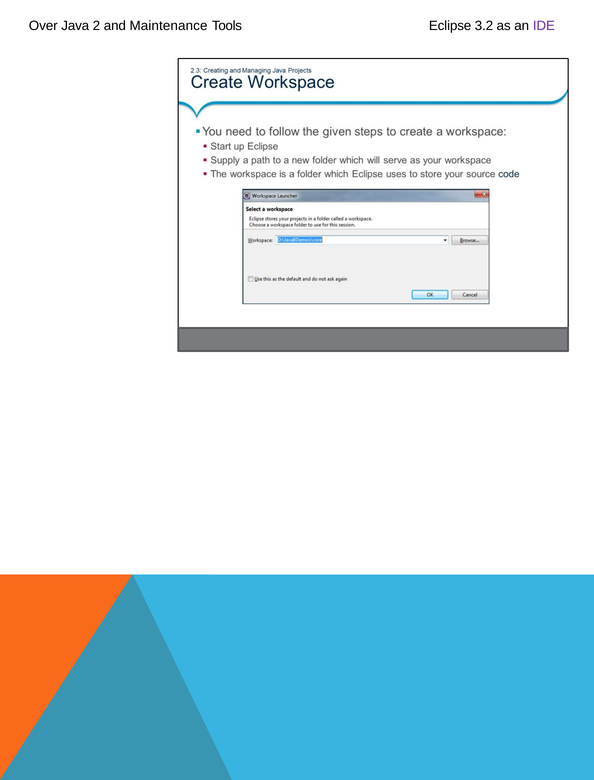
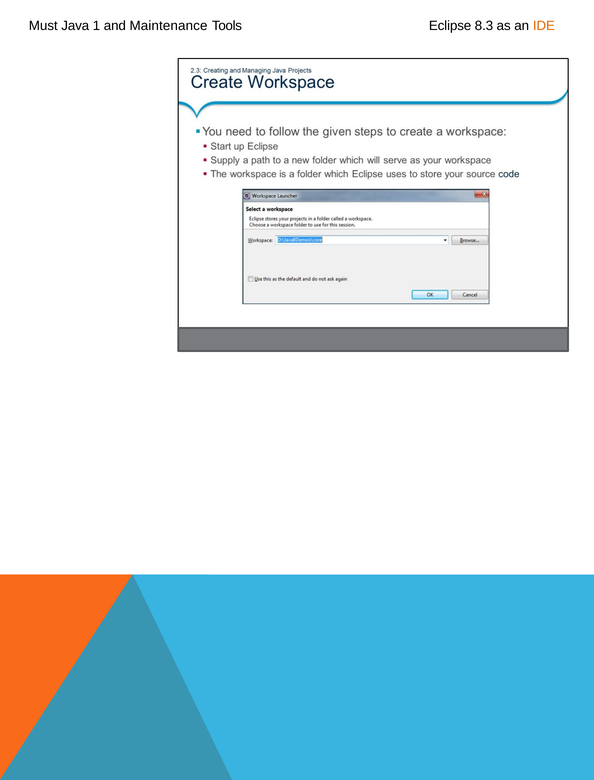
Over: Over -> Must
2: 2 -> 1
3.2: 3.2 -> 8.3
IDE colour: purple -> orange
